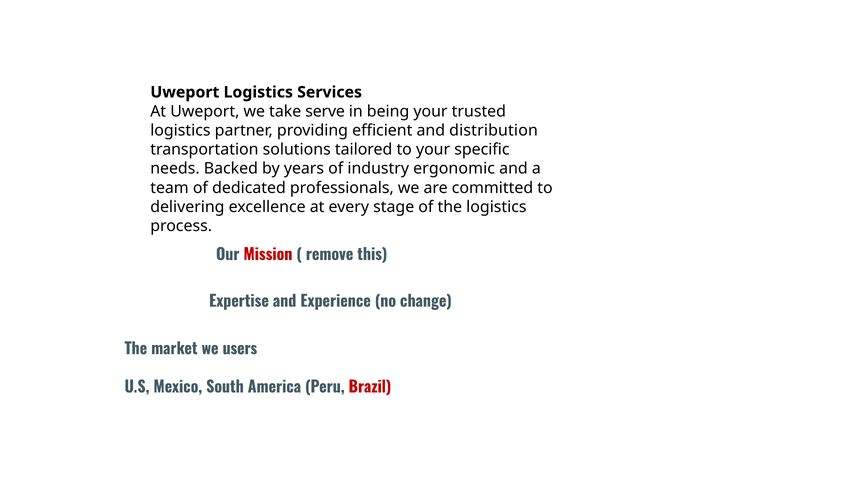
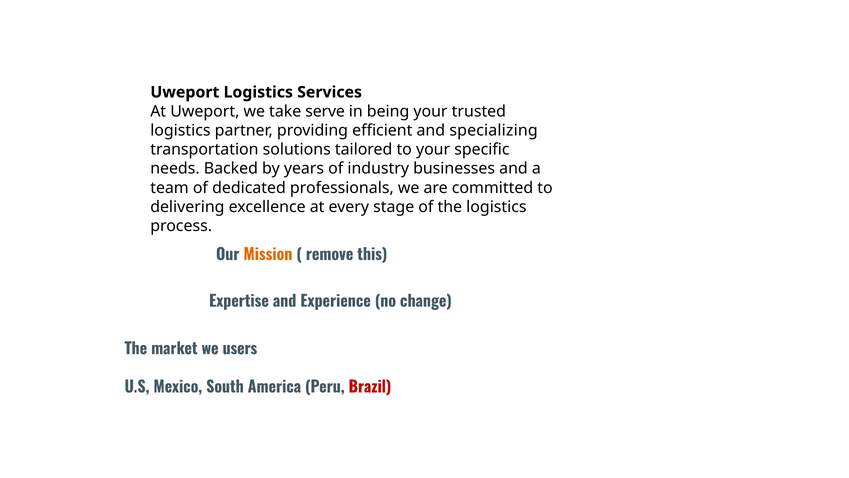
distribution: distribution -> specializing
ergonomic: ergonomic -> businesses
Mission colour: red -> orange
